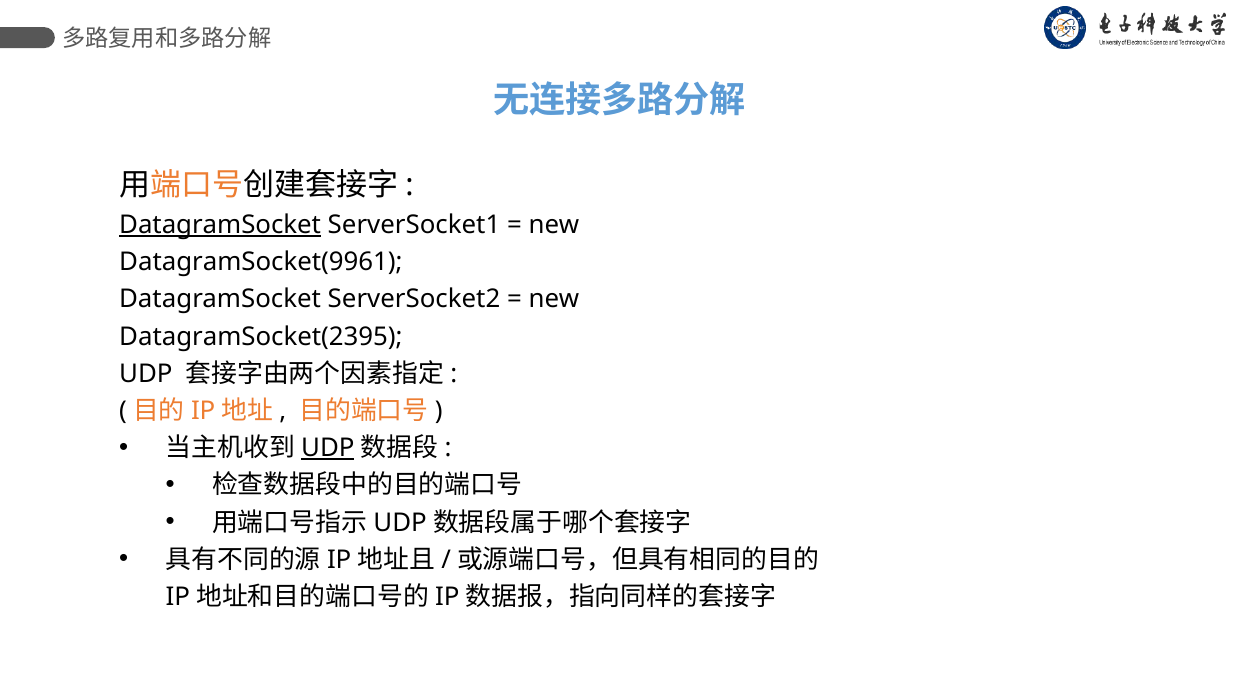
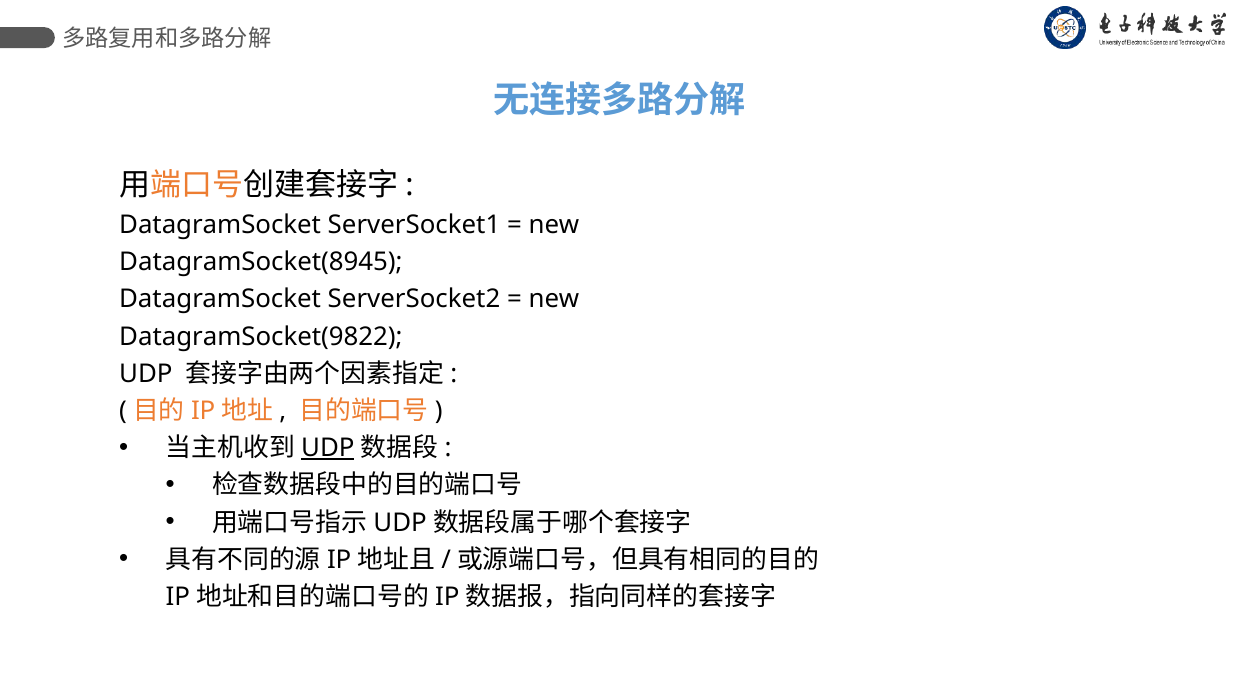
DatagramSocket at (220, 225) underline: present -> none
DatagramSocket(9961: DatagramSocket(9961 -> DatagramSocket(8945
DatagramSocket(2395: DatagramSocket(2395 -> DatagramSocket(9822
